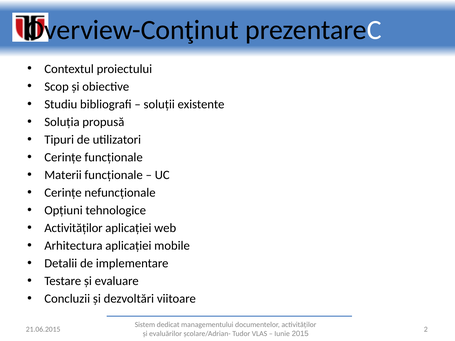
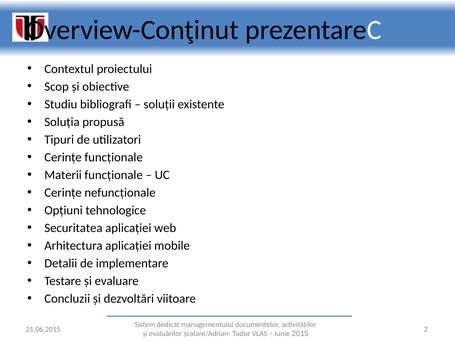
Activităților at (73, 228): Activităților -> Securitatea
